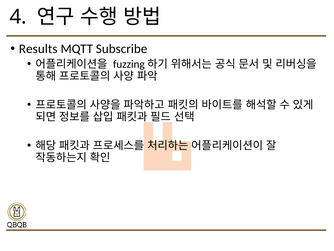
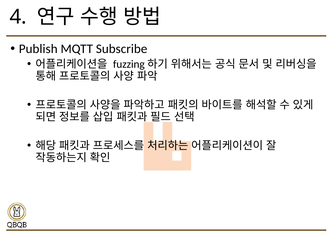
Results: Results -> Publish
